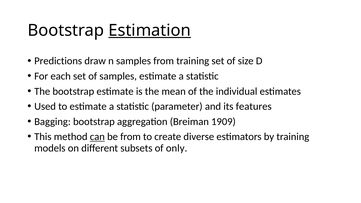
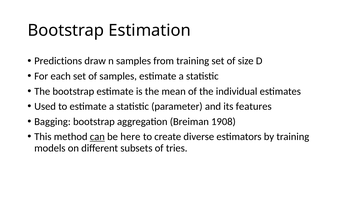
Estimation underline: present -> none
1909: 1909 -> 1908
be from: from -> here
only: only -> tries
